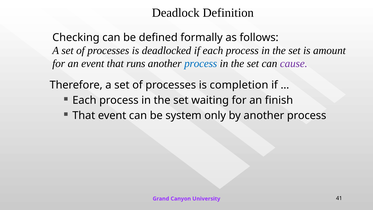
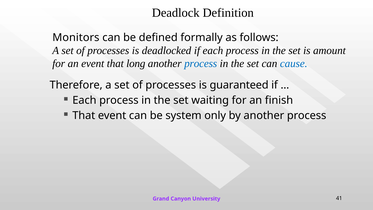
Checking: Checking -> Monitors
runs: runs -> long
cause colour: purple -> blue
completion: completion -> guaranteed
